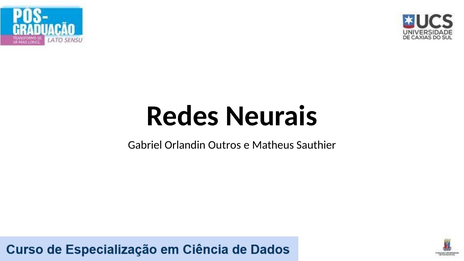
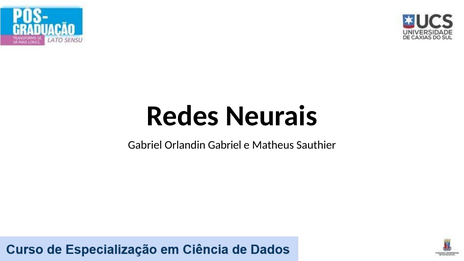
Orlandin Outros: Outros -> Gabriel
